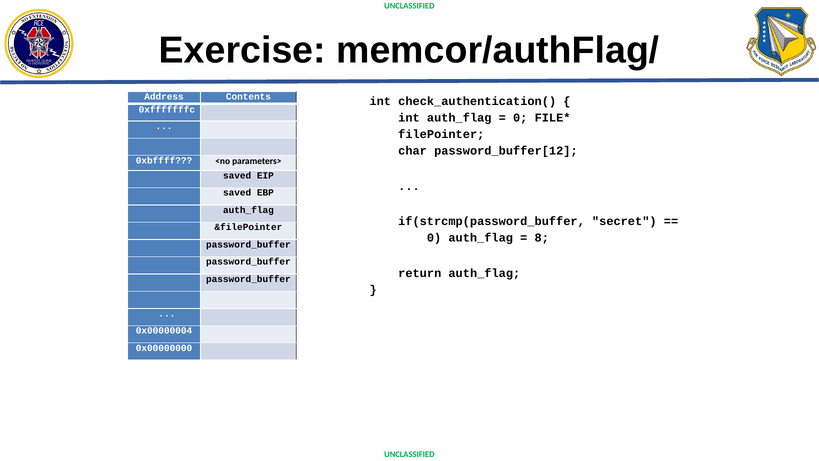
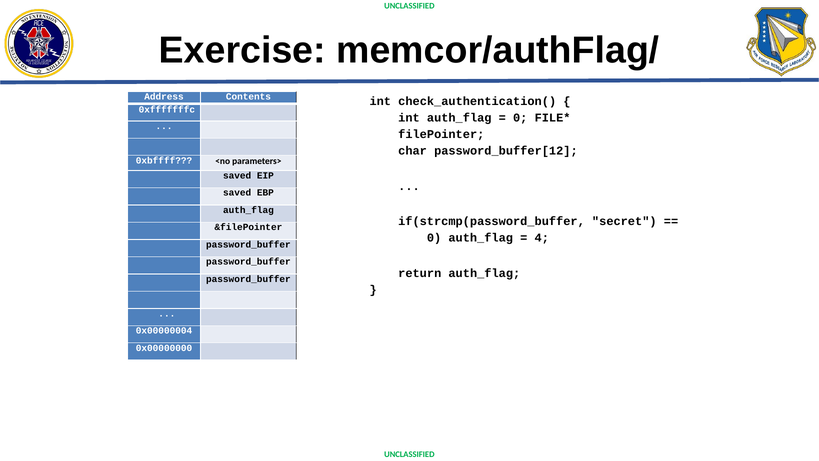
8: 8 -> 4
